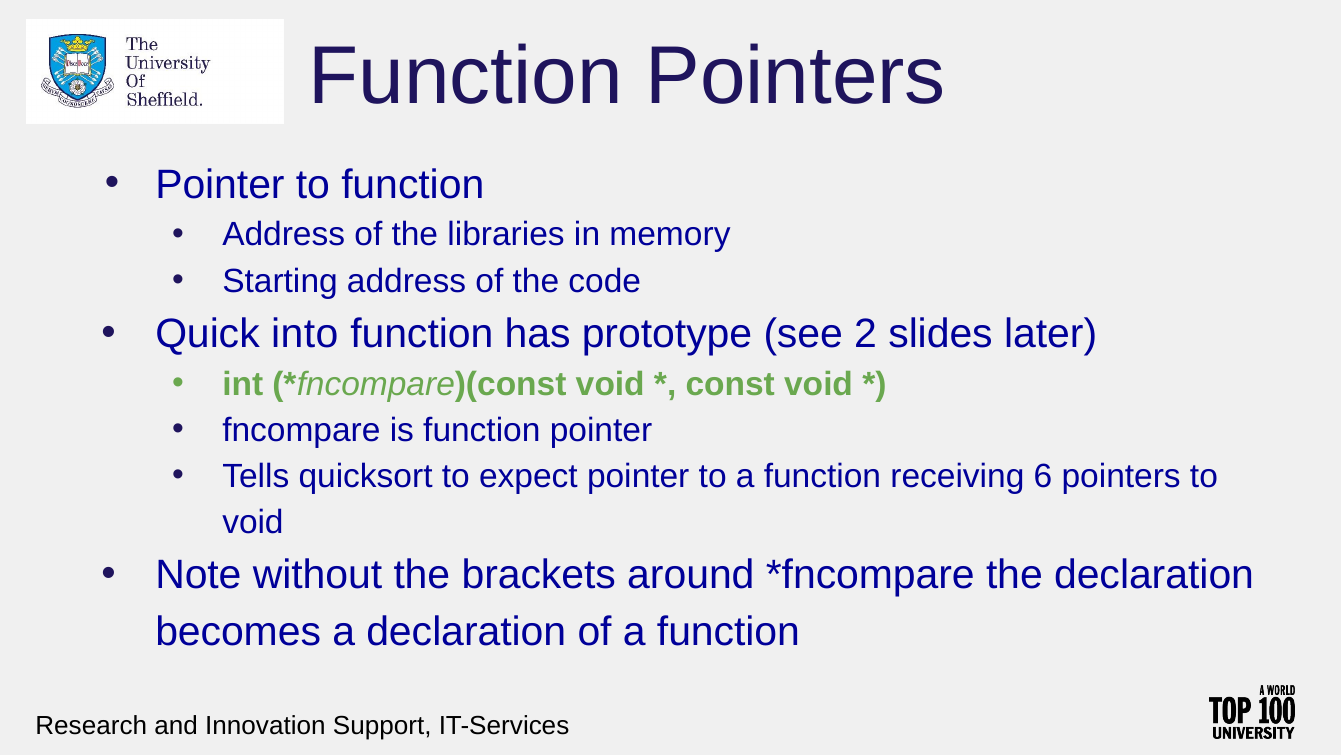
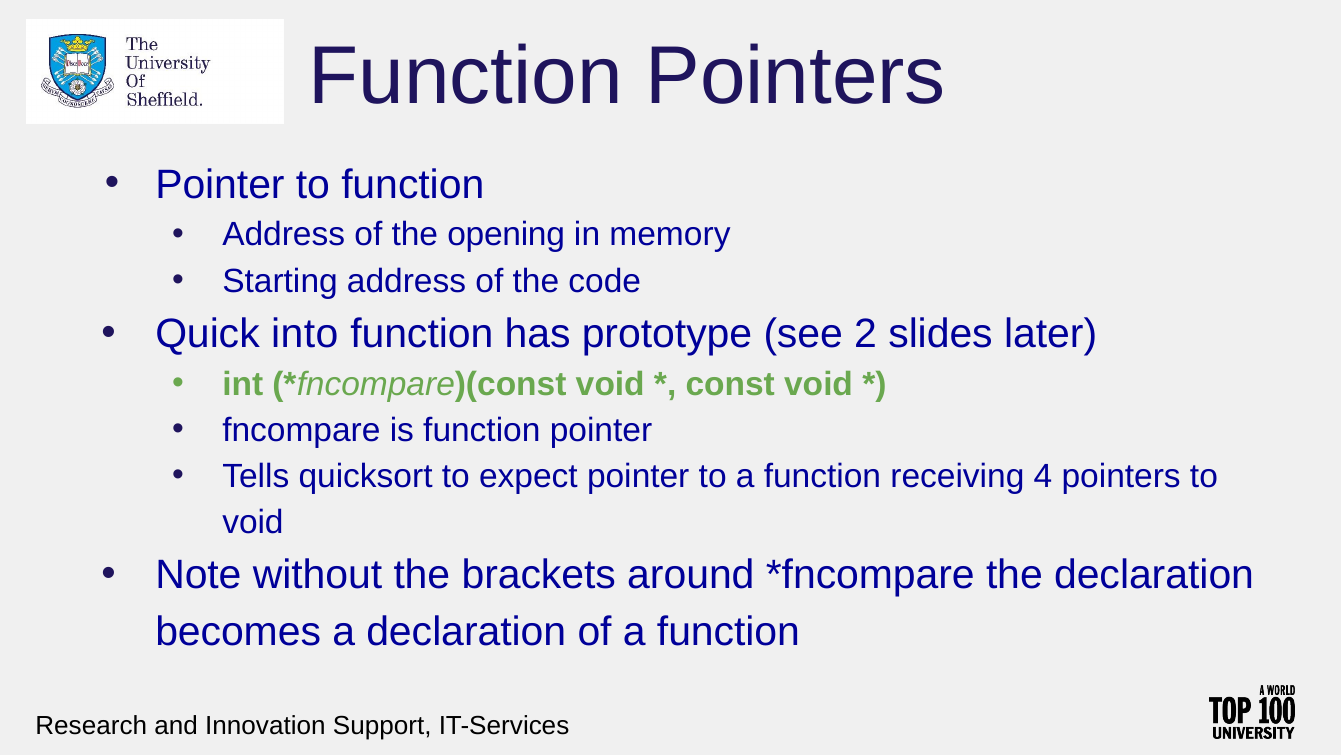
libraries: libraries -> opening
6: 6 -> 4
